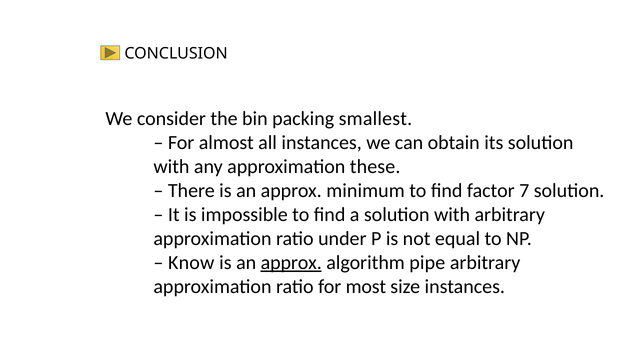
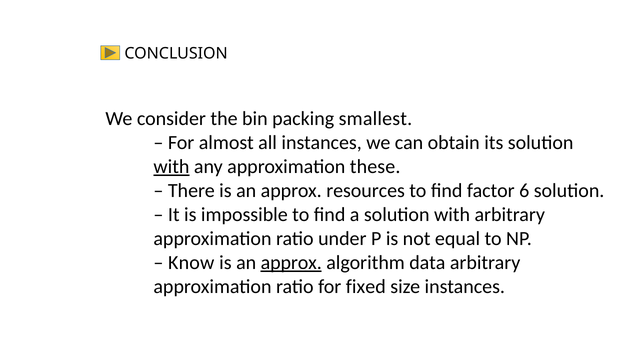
with at (171, 167) underline: none -> present
minimum: minimum -> resources
7: 7 -> 6
pipe: pipe -> data
most: most -> fixed
